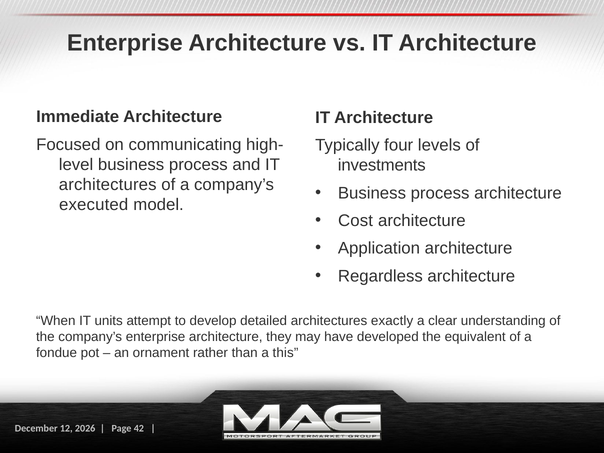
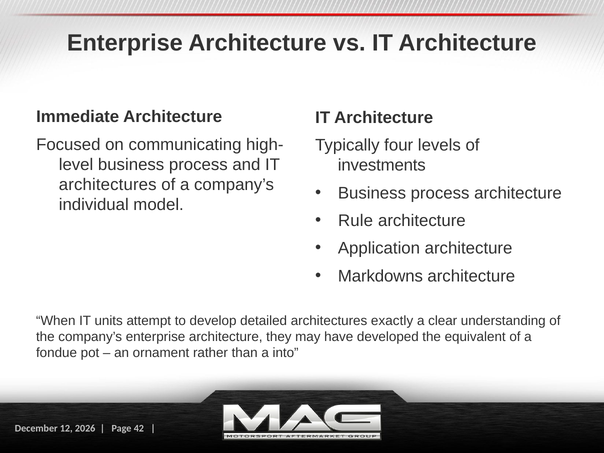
executed: executed -> individual
Cost: Cost -> Rule
Regardless: Regardless -> Markdowns
this: this -> into
